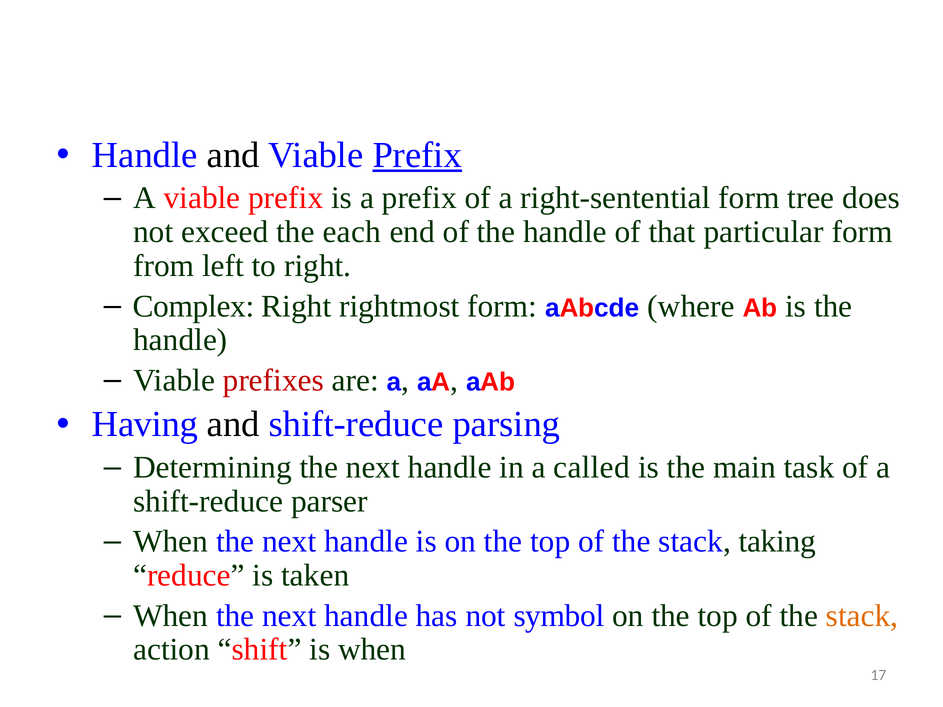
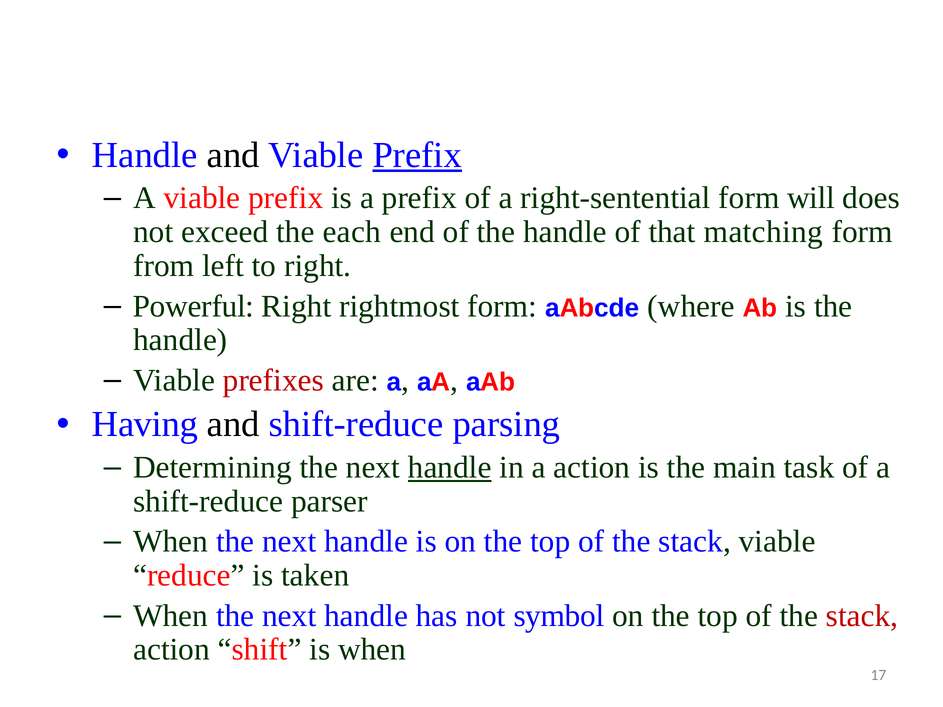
tree: tree -> will
particular: particular -> matching
Complex: Complex -> Powerful
handle at (450, 468) underline: none -> present
a called: called -> action
stack taking: taking -> viable
stack at (862, 616) colour: orange -> red
